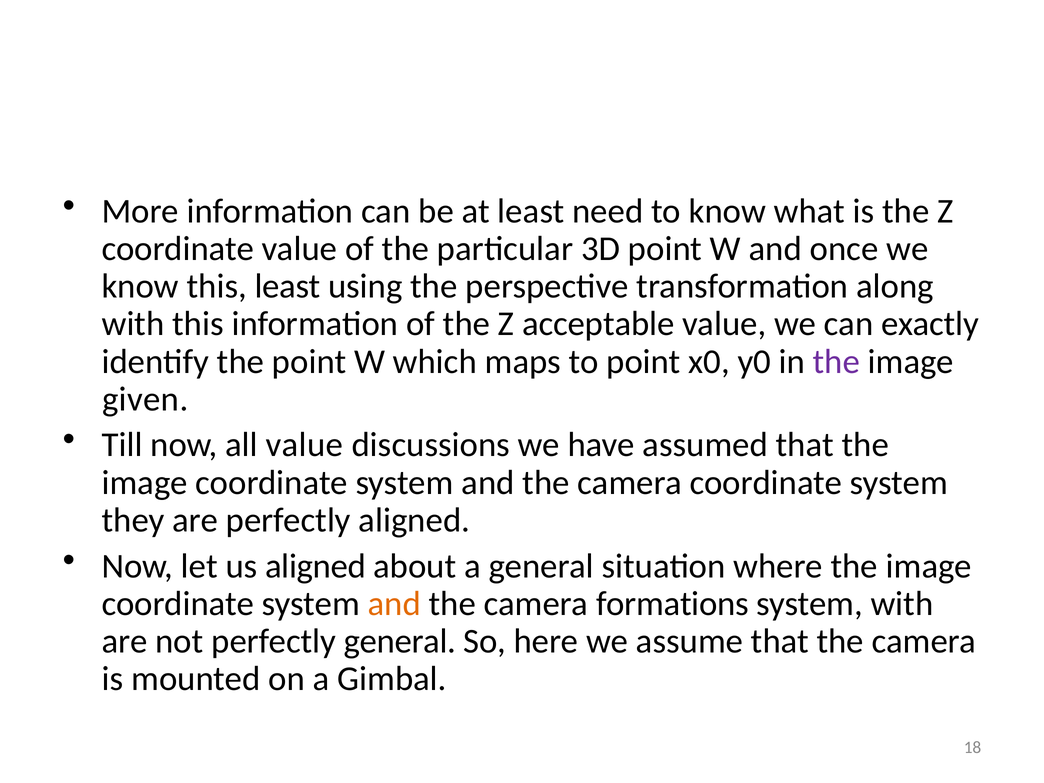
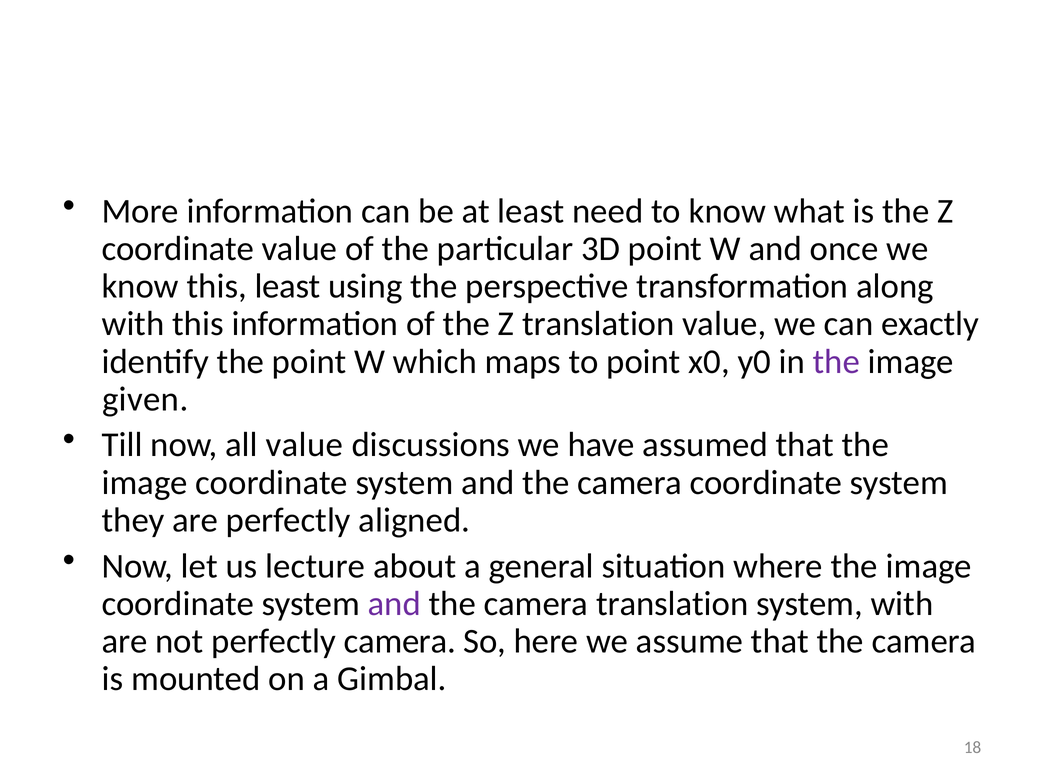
Z acceptable: acceptable -> translation
us aligned: aligned -> lecture
and at (394, 604) colour: orange -> purple
camera formations: formations -> translation
perfectly general: general -> camera
